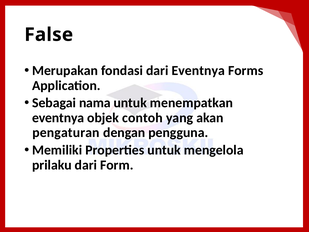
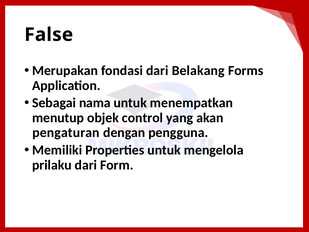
dari Eventnya: Eventnya -> Belakang
eventnya at (58, 118): eventnya -> menutup
contoh: contoh -> control
